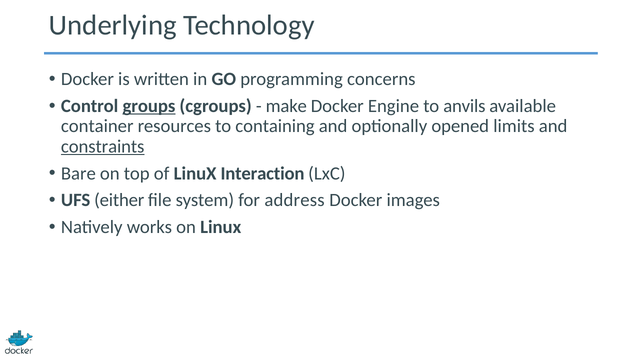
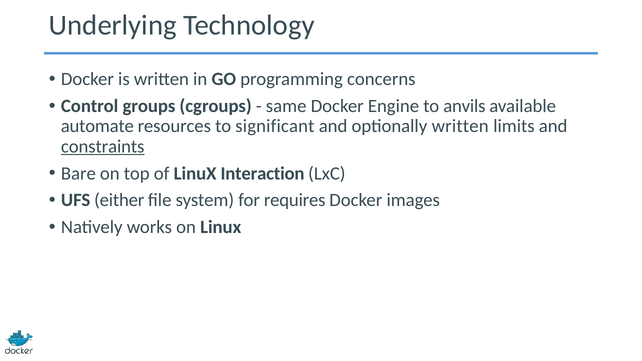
groups underline: present -> none
make: make -> same
container: container -> automate
containing: containing -> significant
optionally opened: opened -> written
address: address -> requires
